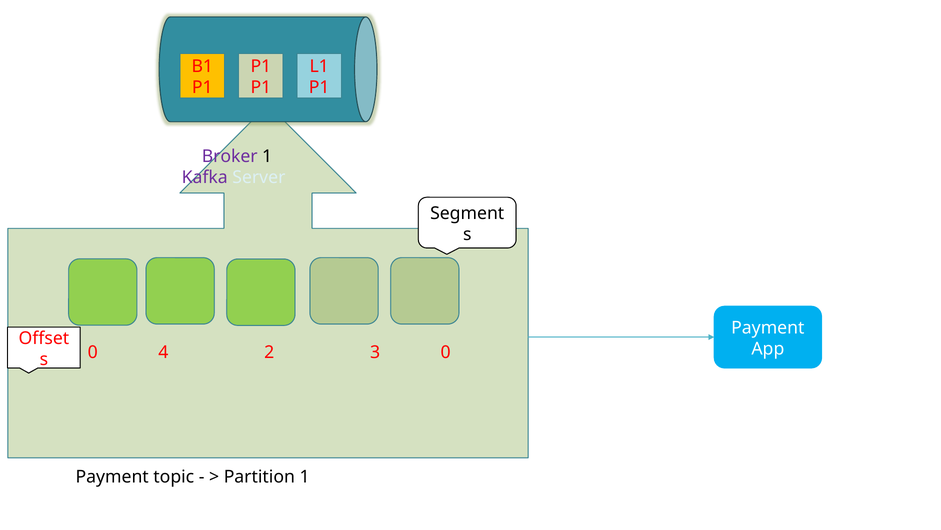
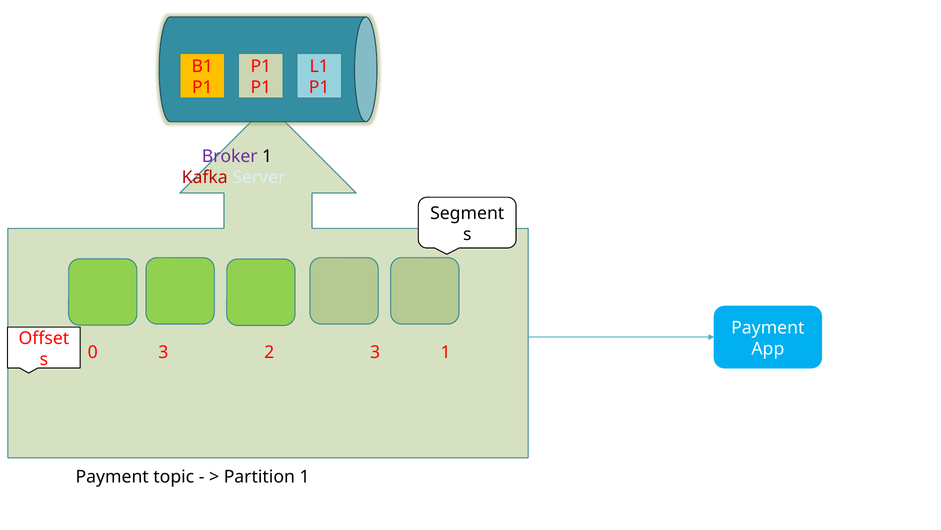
Kafka colour: purple -> red
0 4: 4 -> 3
3 0: 0 -> 1
